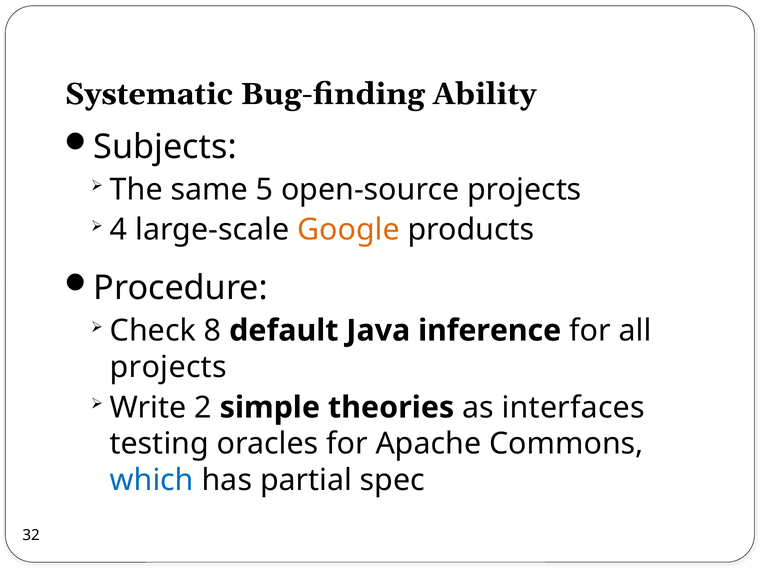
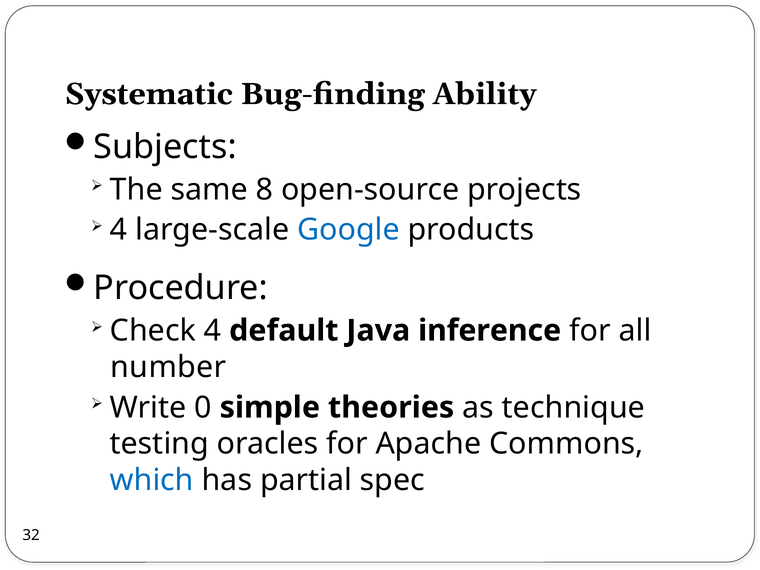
5: 5 -> 8
Google colour: orange -> blue
Check 8: 8 -> 4
projects at (168, 367): projects -> number
2: 2 -> 0
interfaces: interfaces -> technique
